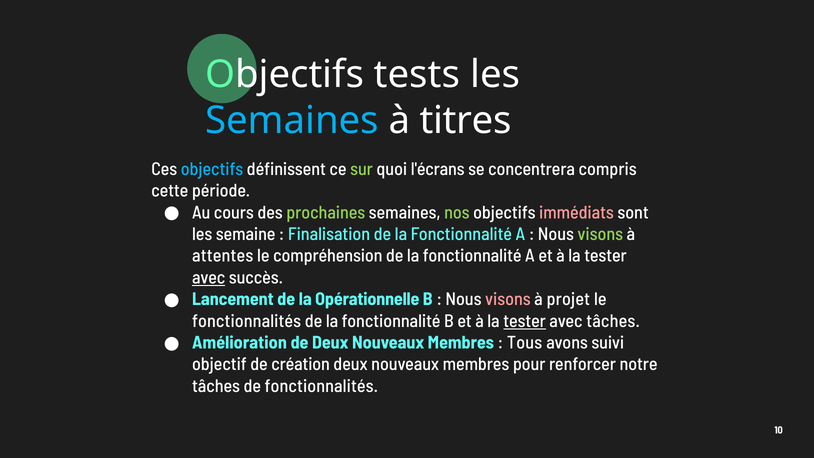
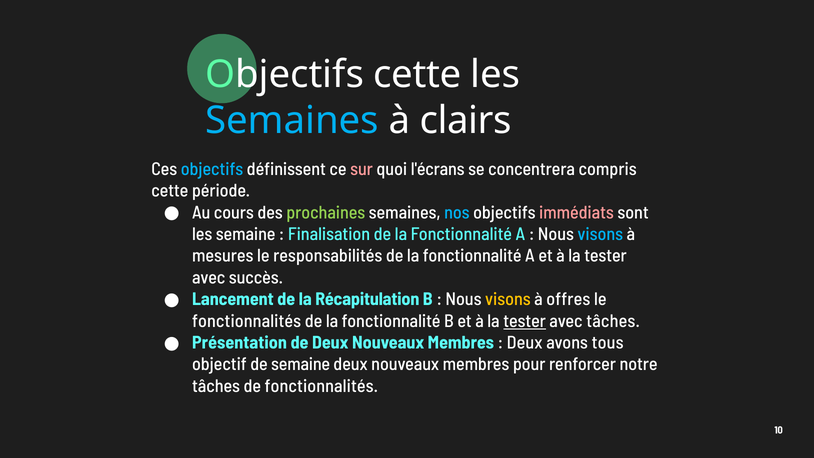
Objectifs tests: tests -> cette
titres: titres -> clairs
sur colour: light green -> pink
nos colour: light green -> light blue
visons at (600, 234) colour: light green -> light blue
attentes: attentes -> mesures
compréhension: compréhension -> responsabilités
avec at (209, 278) underline: present -> none
Opérationnelle: Opérationnelle -> Récapitulation
visons at (508, 299) colour: pink -> yellow
projet: projet -> offres
Amélioration: Amélioration -> Présentation
Tous at (525, 343): Tous -> Deux
suivi: suivi -> tous
de création: création -> semaine
